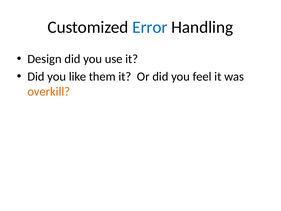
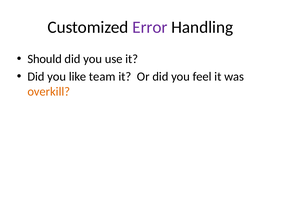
Error colour: blue -> purple
Design: Design -> Should
them: them -> team
